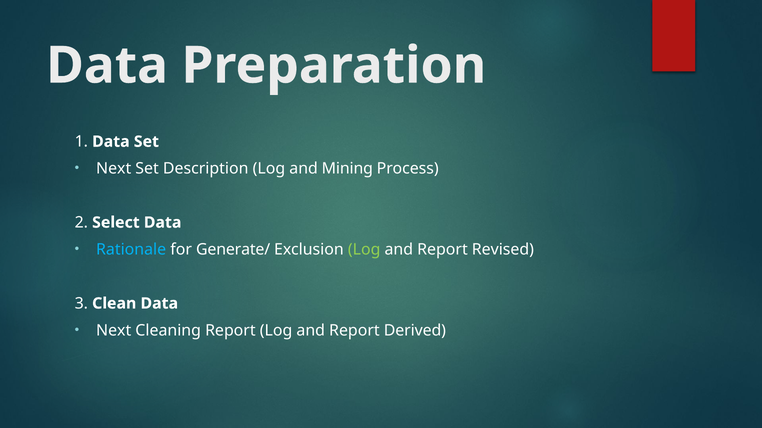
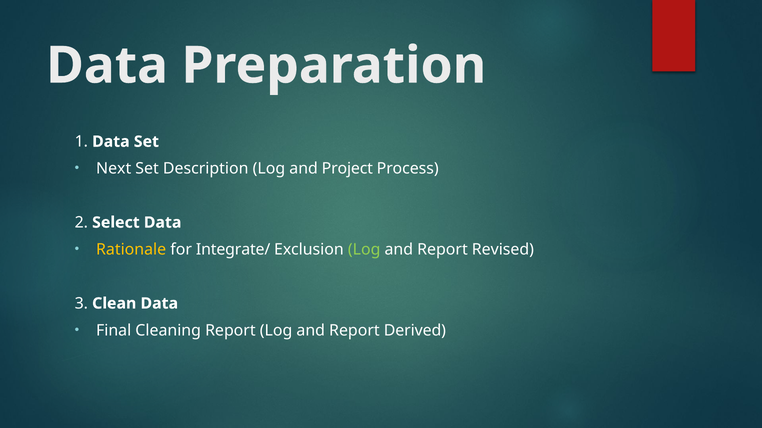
Mining: Mining -> Project
Rationale colour: light blue -> yellow
Generate/: Generate/ -> Integrate/
Next at (114, 331): Next -> Final
